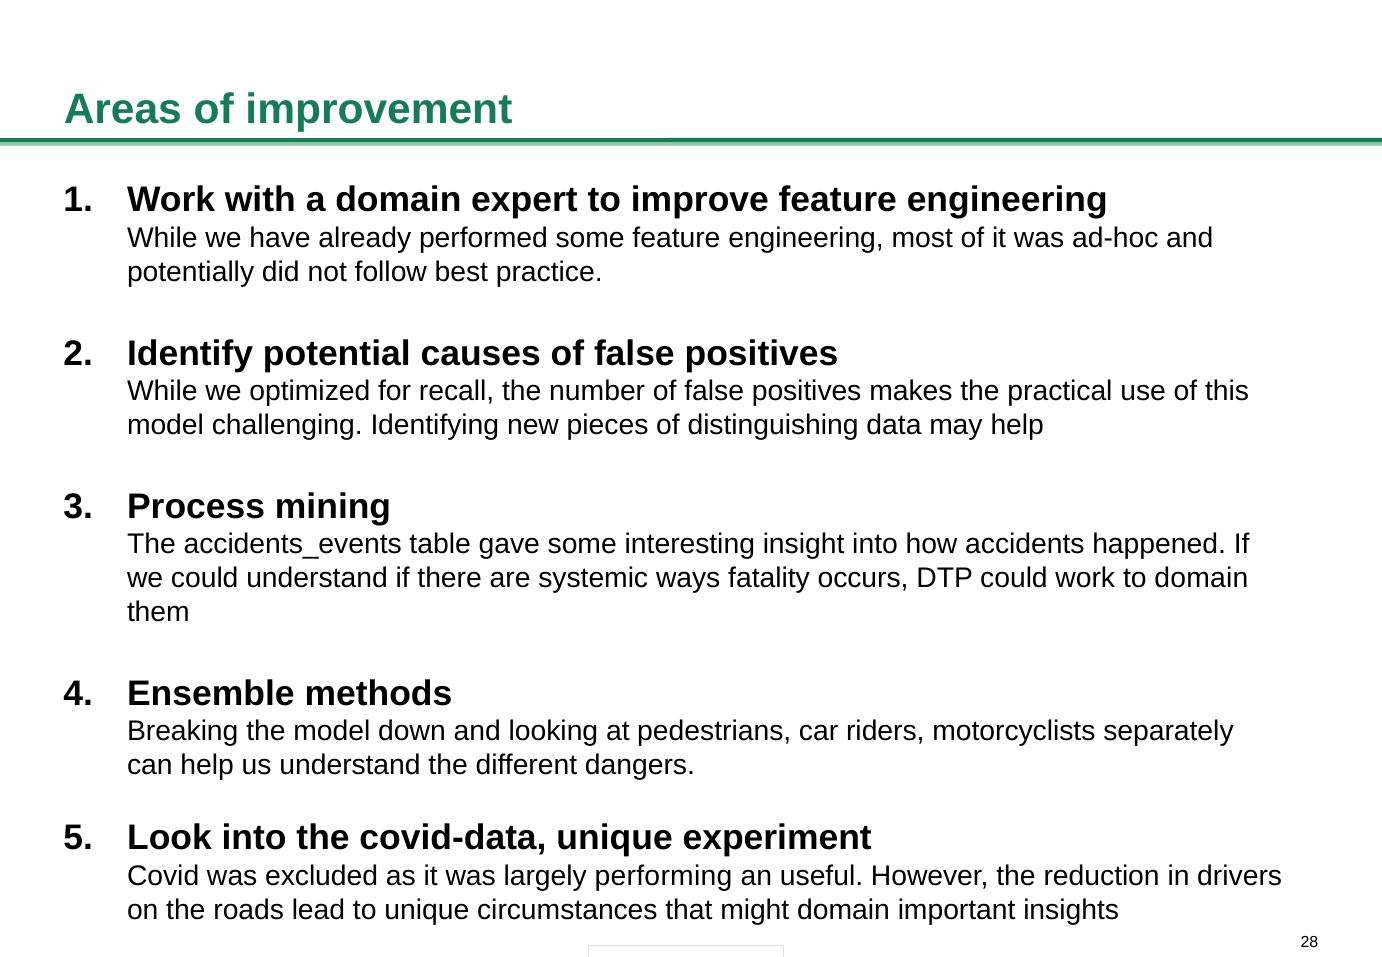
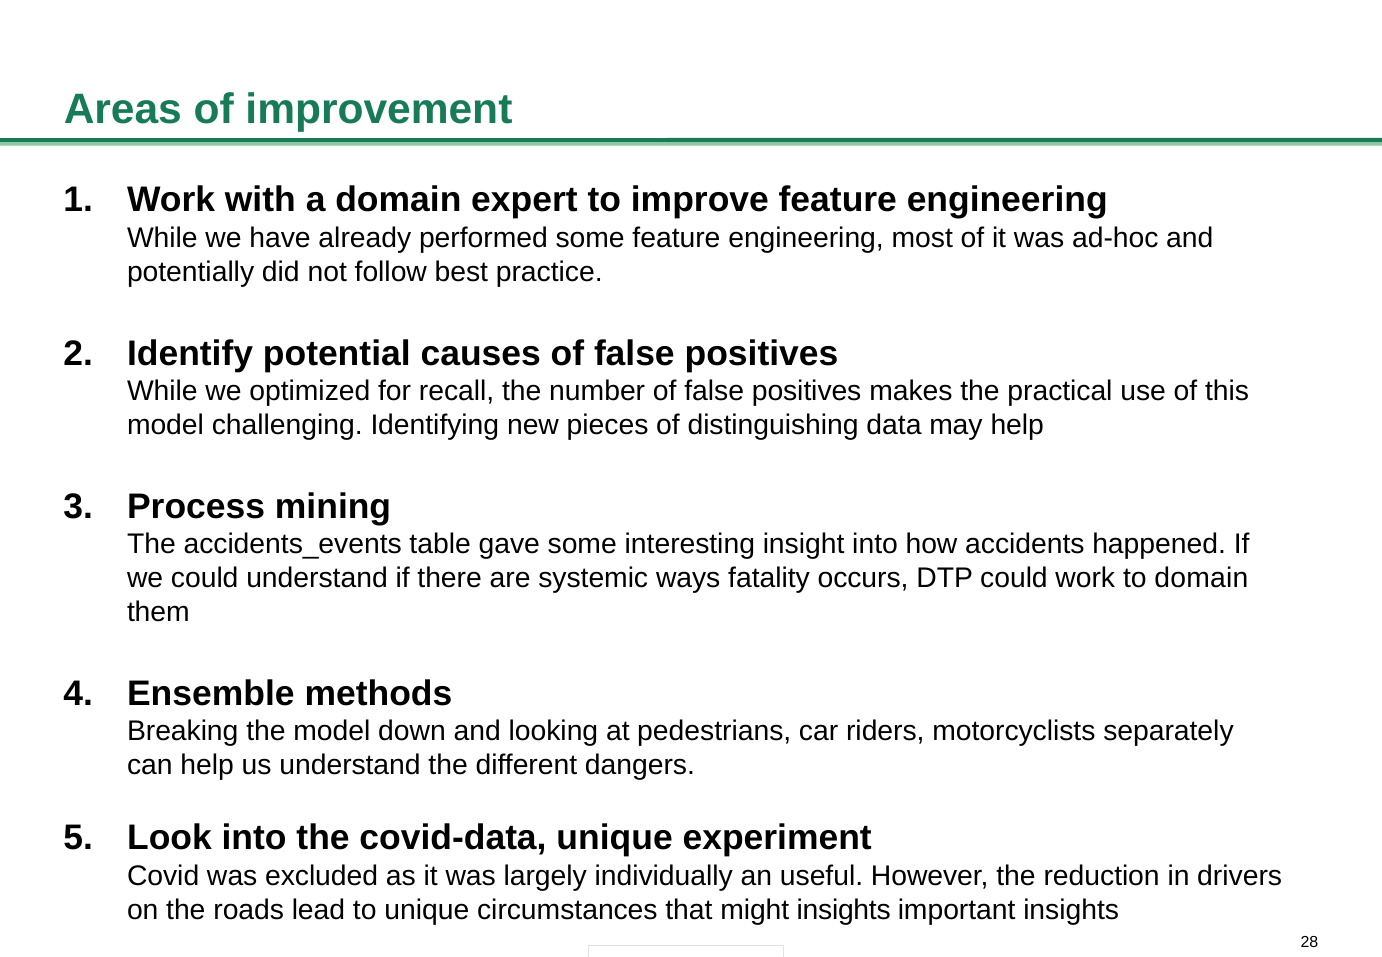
performing: performing -> individually
might domain: domain -> insights
